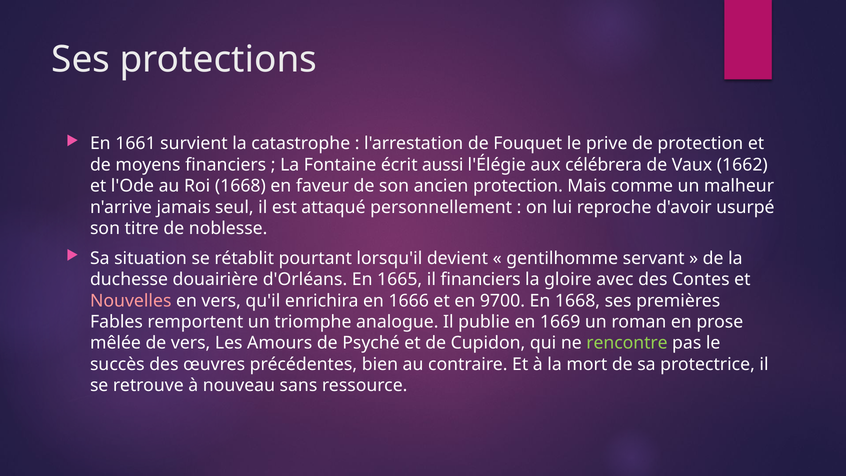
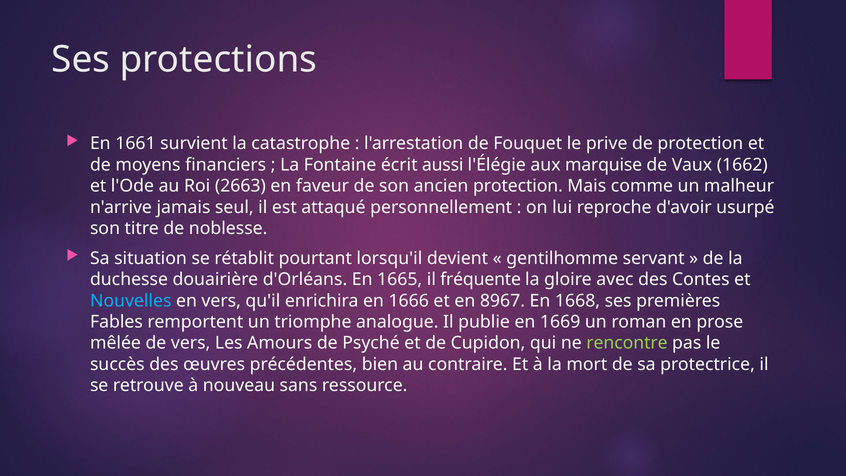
célébrera: célébrera -> marquise
Roi 1668: 1668 -> 2663
il financiers: financiers -> fréquente
Nouvelles colour: pink -> light blue
9700: 9700 -> 8967
